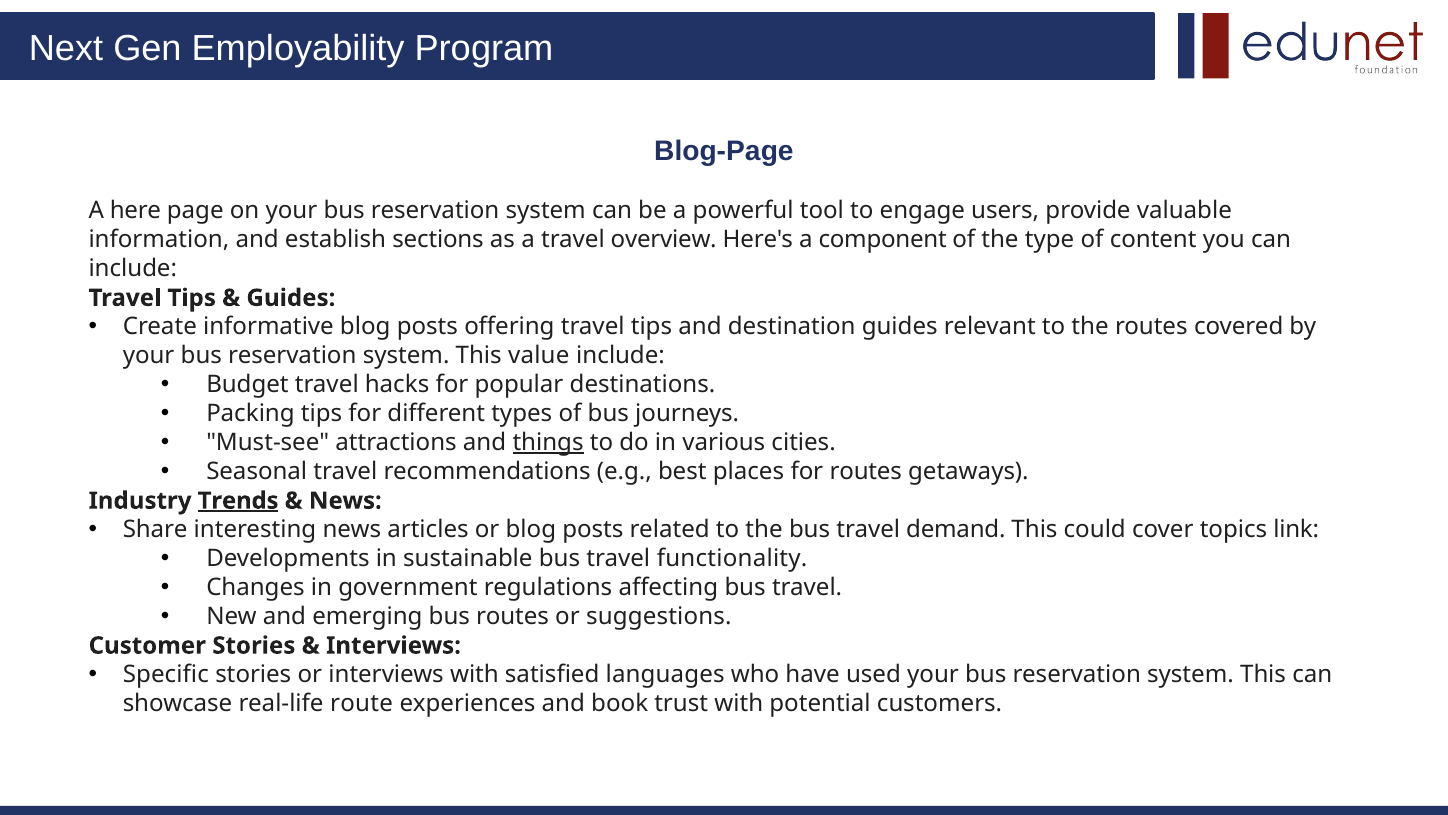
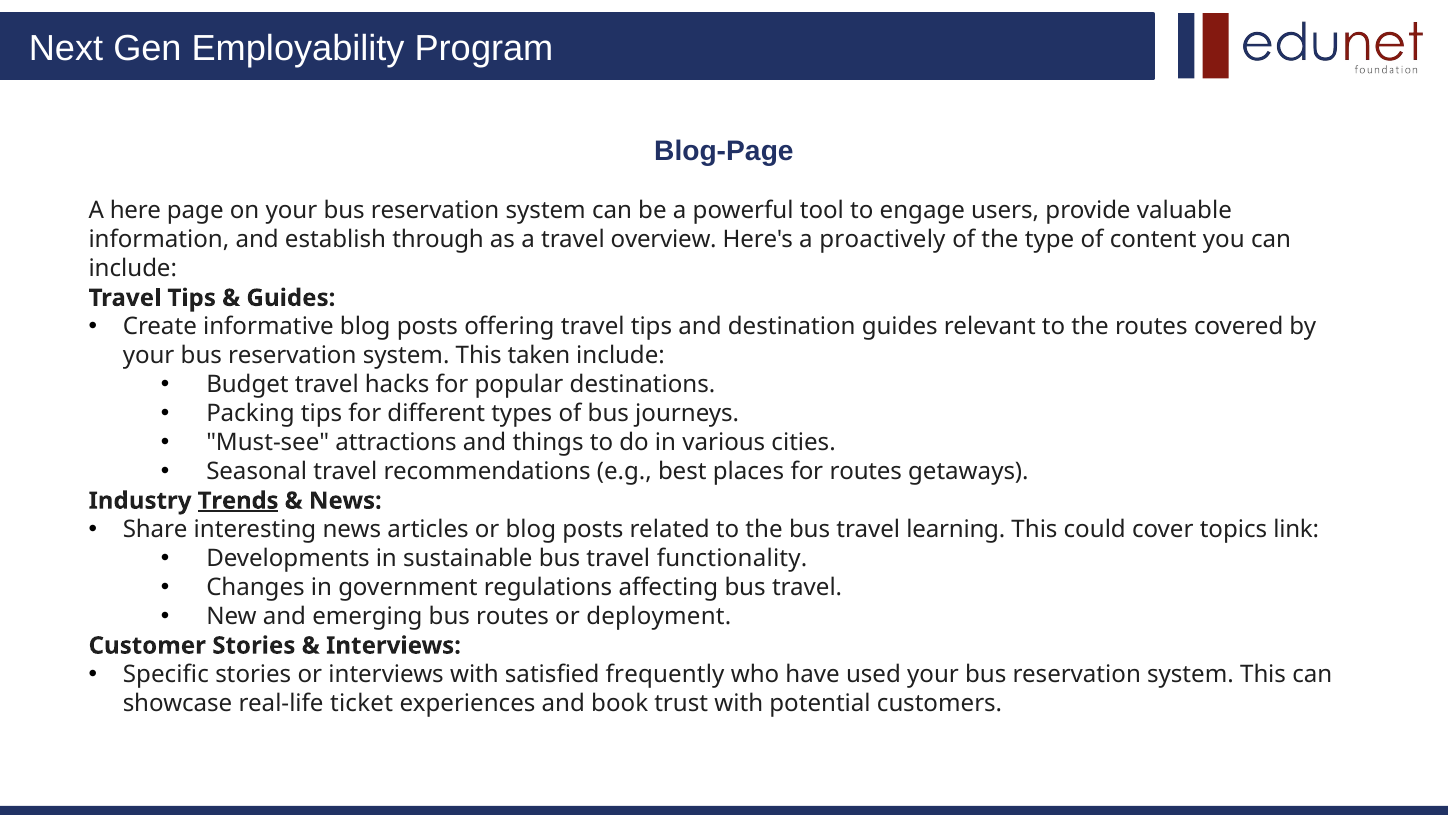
sections: sections -> through
component: component -> proactively
value: value -> taken
things underline: present -> none
demand: demand -> learning
suggestions: suggestions -> deployment
languages: languages -> frequently
route: route -> ticket
